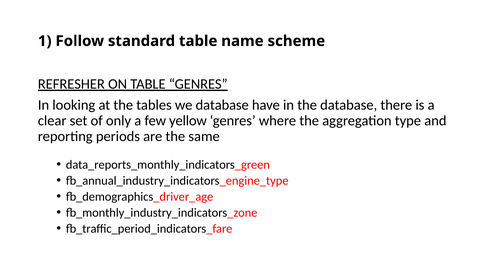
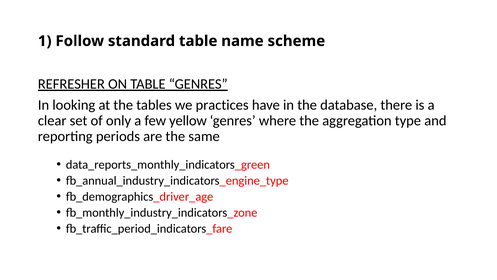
we database: database -> practices
